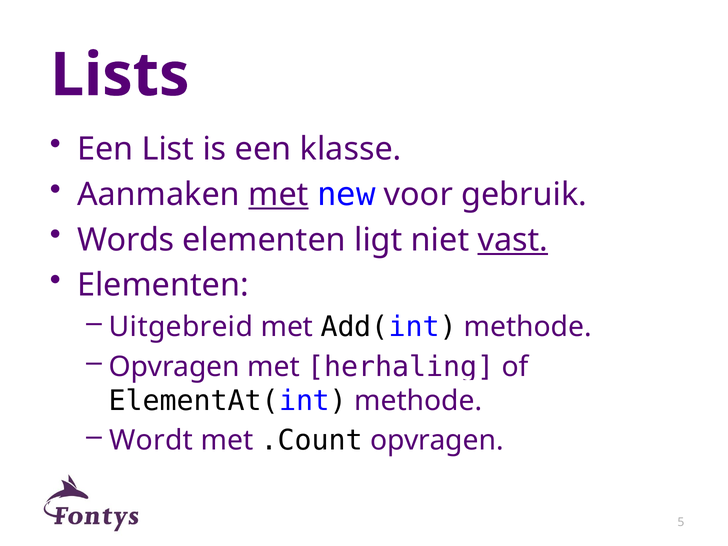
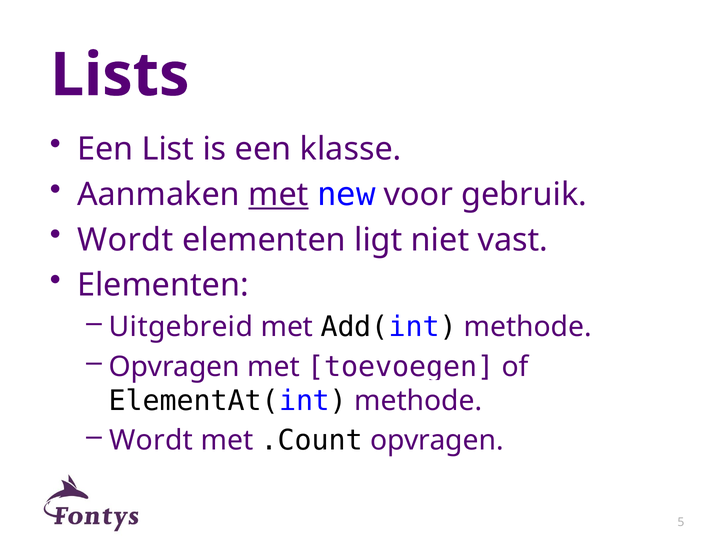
Words at (126, 240): Words -> Wordt
vast underline: present -> none
herhaling: herhaling -> toevoegen
